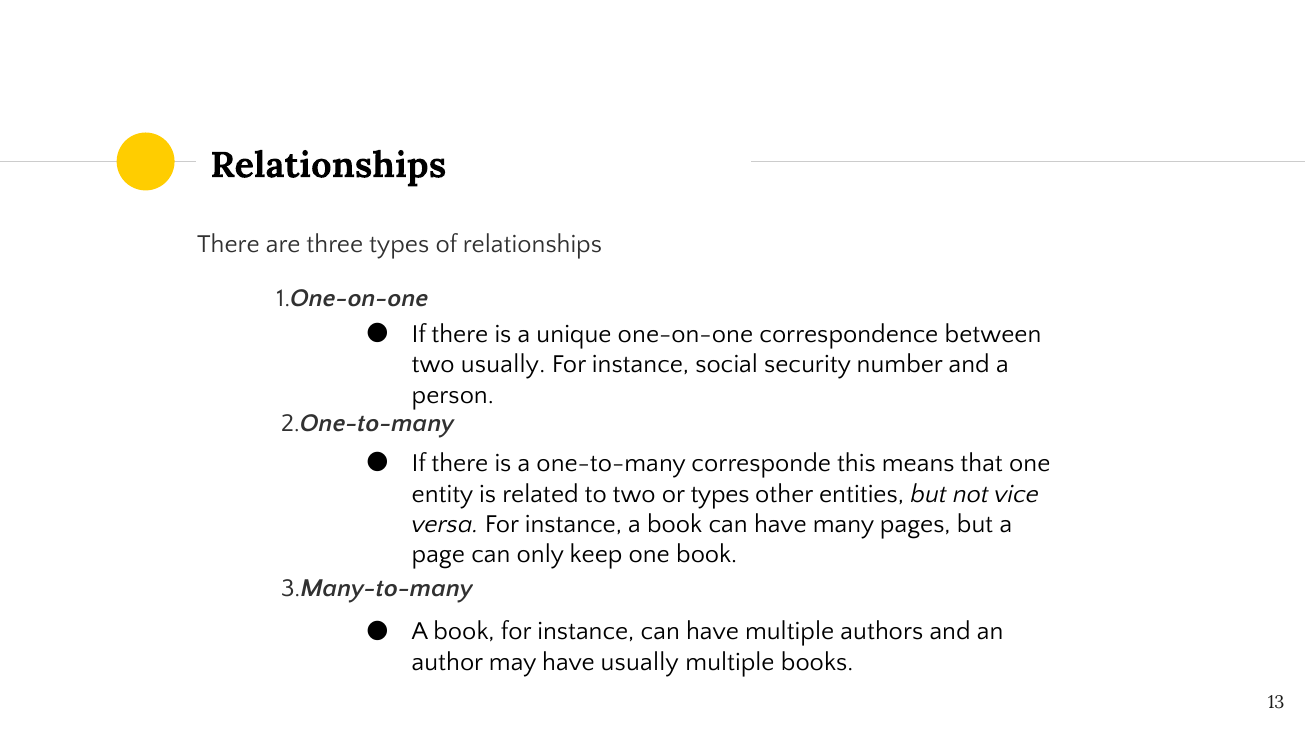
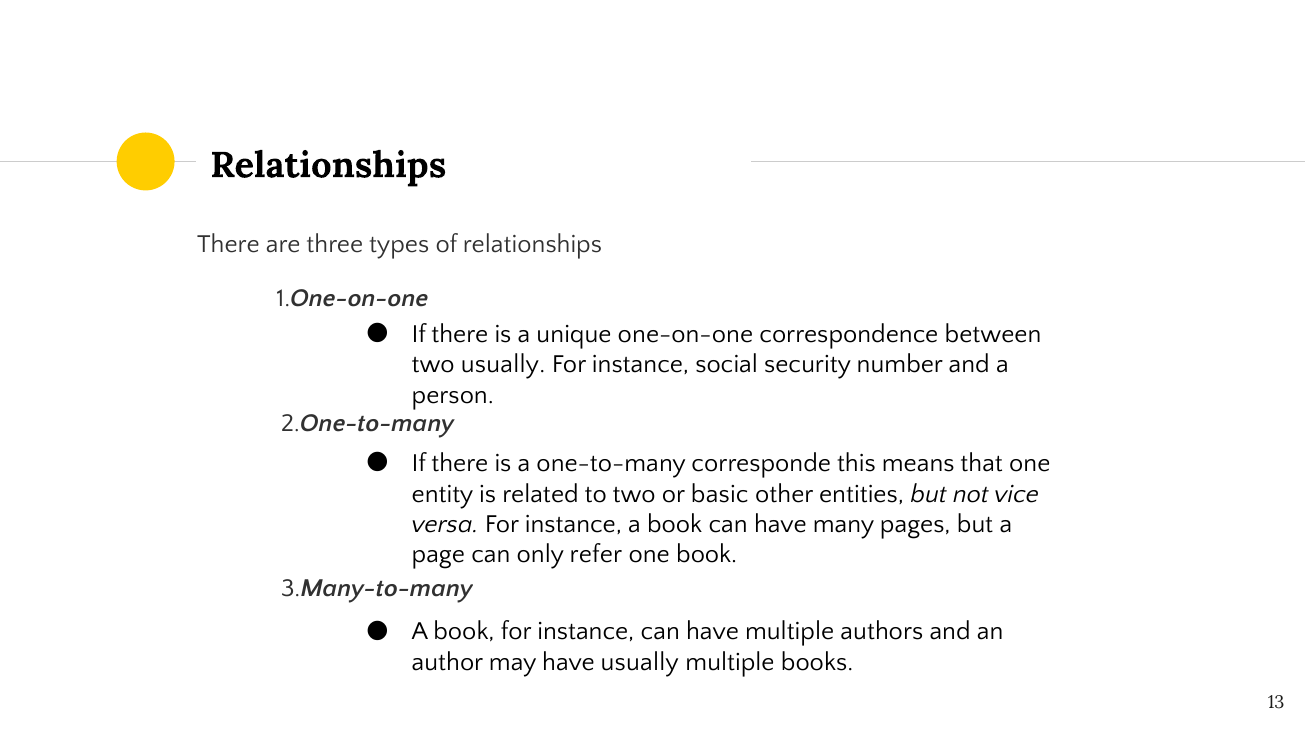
or types: types -> basic
keep: keep -> refer
